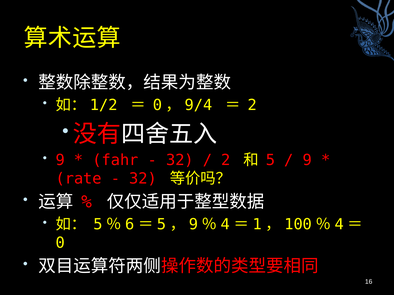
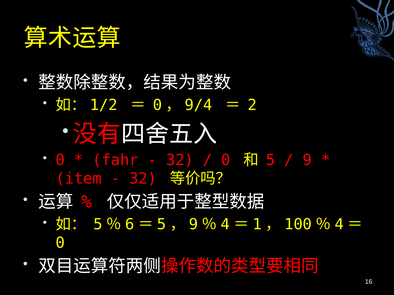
9 at (60, 160): 9 -> 0
2 at (226, 160): 2 -> 0
rate: rate -> item
